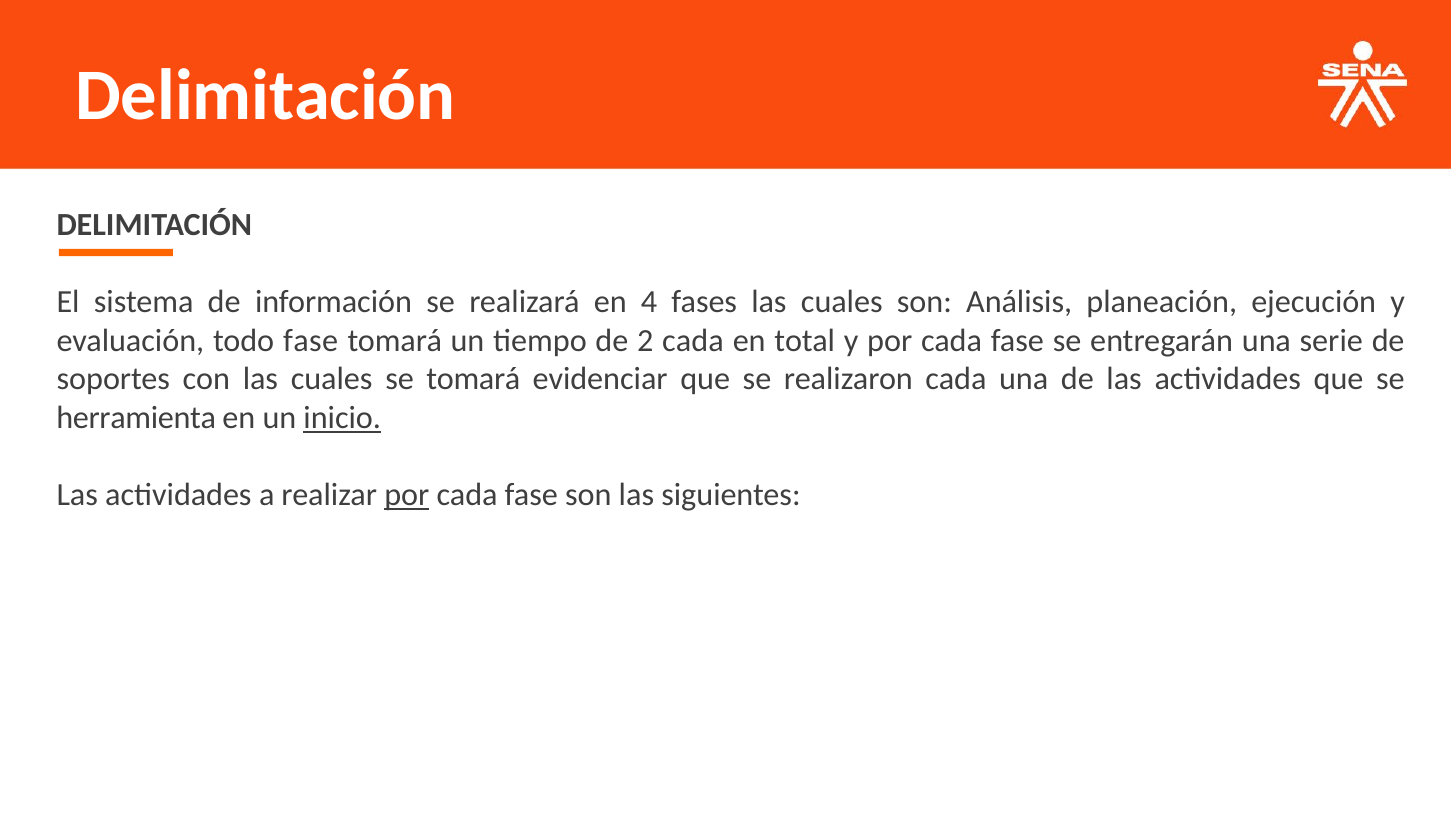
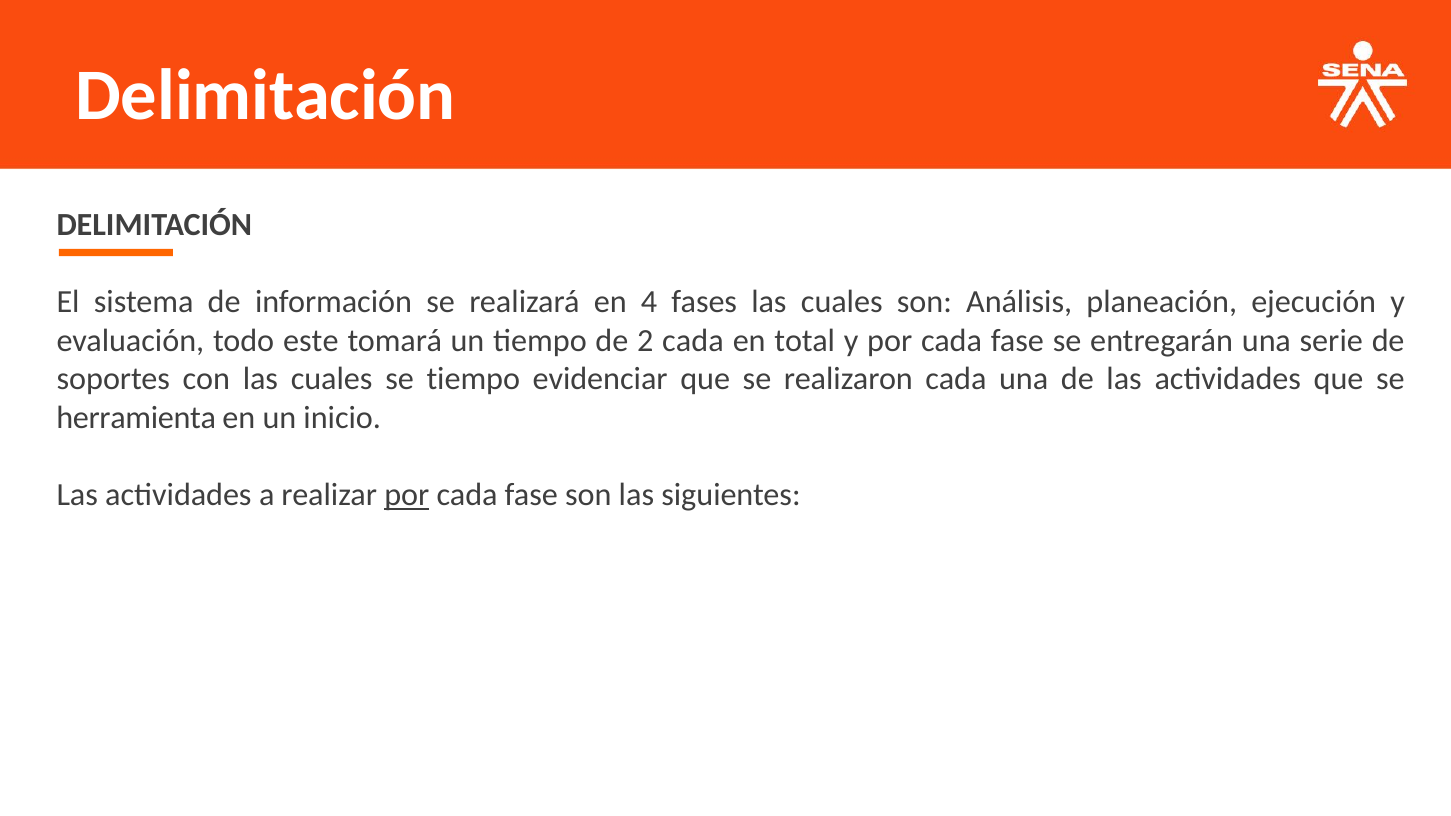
todo fase: fase -> este
se tomará: tomará -> tiempo
inicio underline: present -> none
